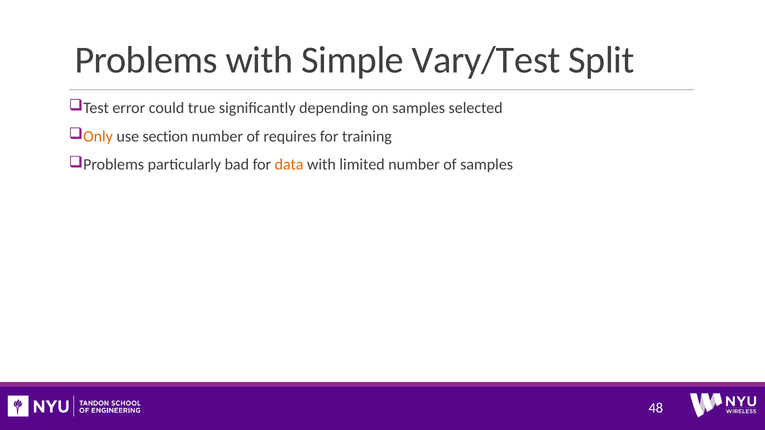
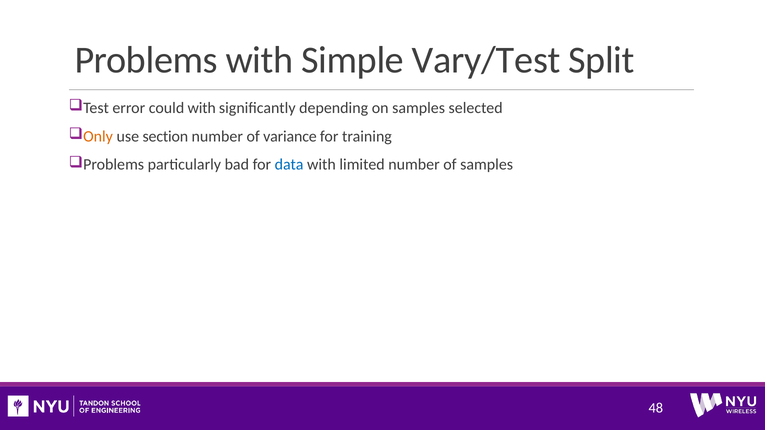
could true: true -> with
requires: requires -> variance
data colour: orange -> blue
